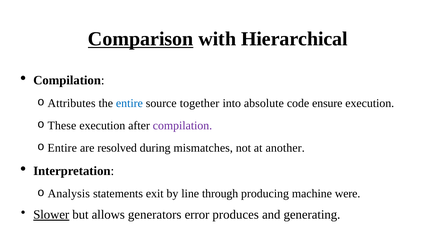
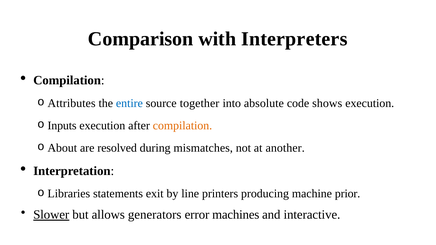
Comparison underline: present -> none
Hierarchical: Hierarchical -> Interpreters
ensure: ensure -> shows
These: These -> Inputs
compilation at (183, 126) colour: purple -> orange
Entire at (62, 148): Entire -> About
Analysis: Analysis -> Libraries
through: through -> printers
were: were -> prior
produces: produces -> machines
generating: generating -> interactive
